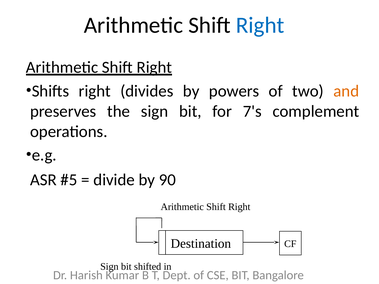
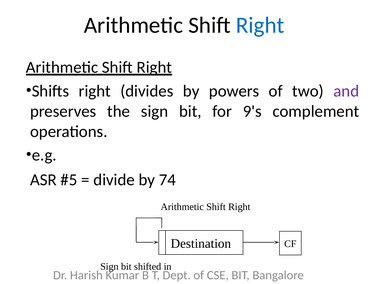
and colour: orange -> purple
7's: 7's -> 9's
90: 90 -> 74
